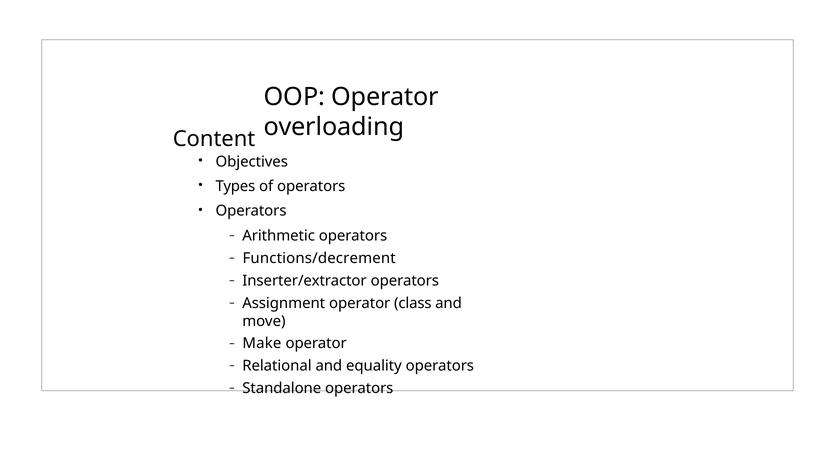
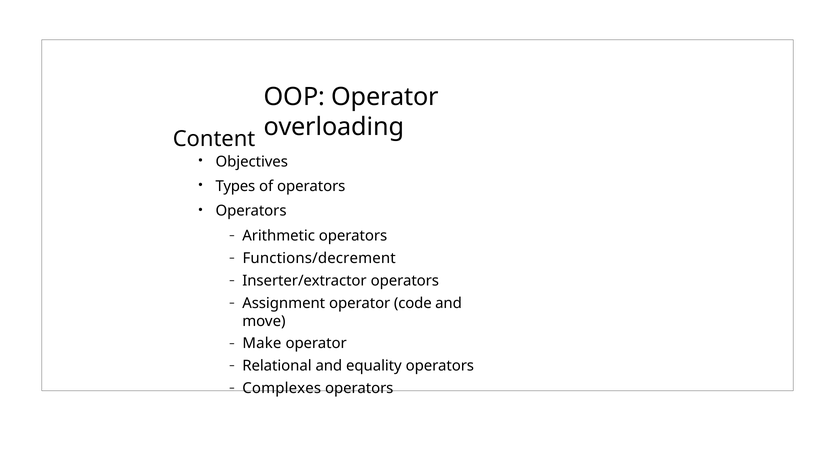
class: class -> code
Standalone: Standalone -> Complexes
